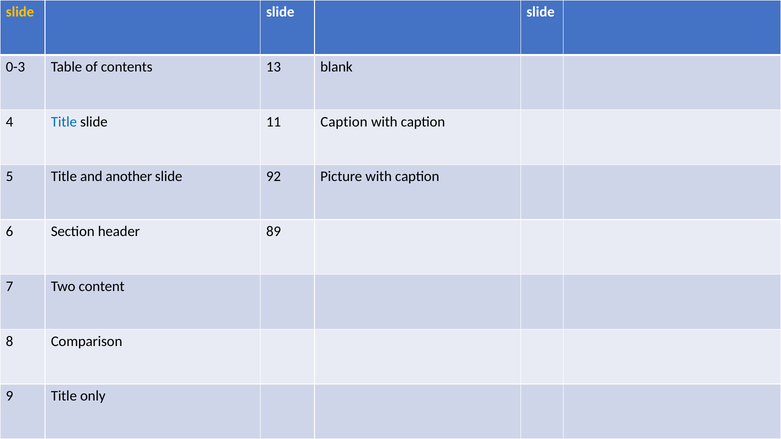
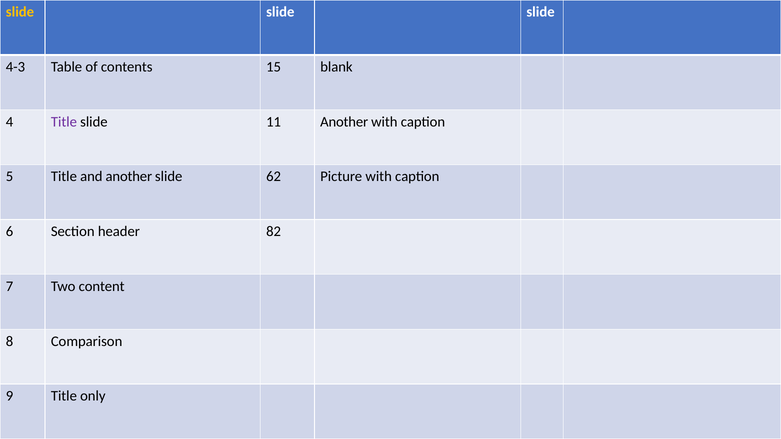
0-3: 0-3 -> 4-3
13: 13 -> 15
Title at (64, 122) colour: blue -> purple
11 Caption: Caption -> Another
92: 92 -> 62
89: 89 -> 82
